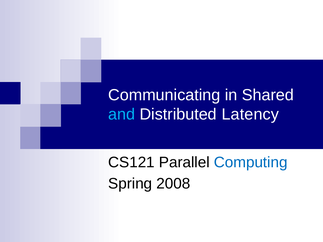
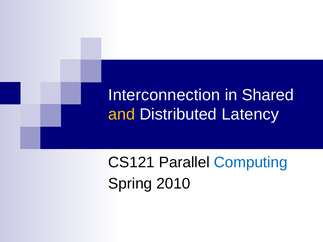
Communicating: Communicating -> Interconnection
and colour: light blue -> yellow
2008: 2008 -> 2010
